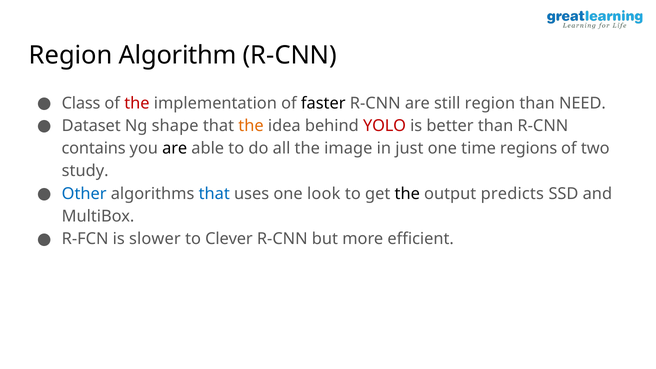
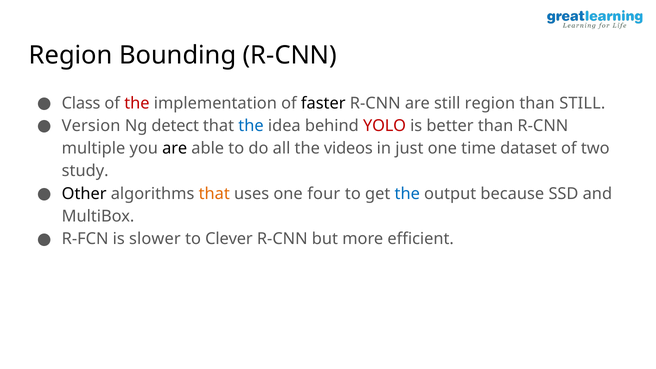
Algorithm: Algorithm -> Bounding
than NEED: NEED -> STILL
Dataset: Dataset -> Version
shape: shape -> detect
the at (251, 126) colour: orange -> blue
contains: contains -> multiple
image: image -> videos
regions: regions -> dataset
Other colour: blue -> black
that at (214, 194) colour: blue -> orange
look: look -> four
the at (407, 194) colour: black -> blue
predicts: predicts -> because
